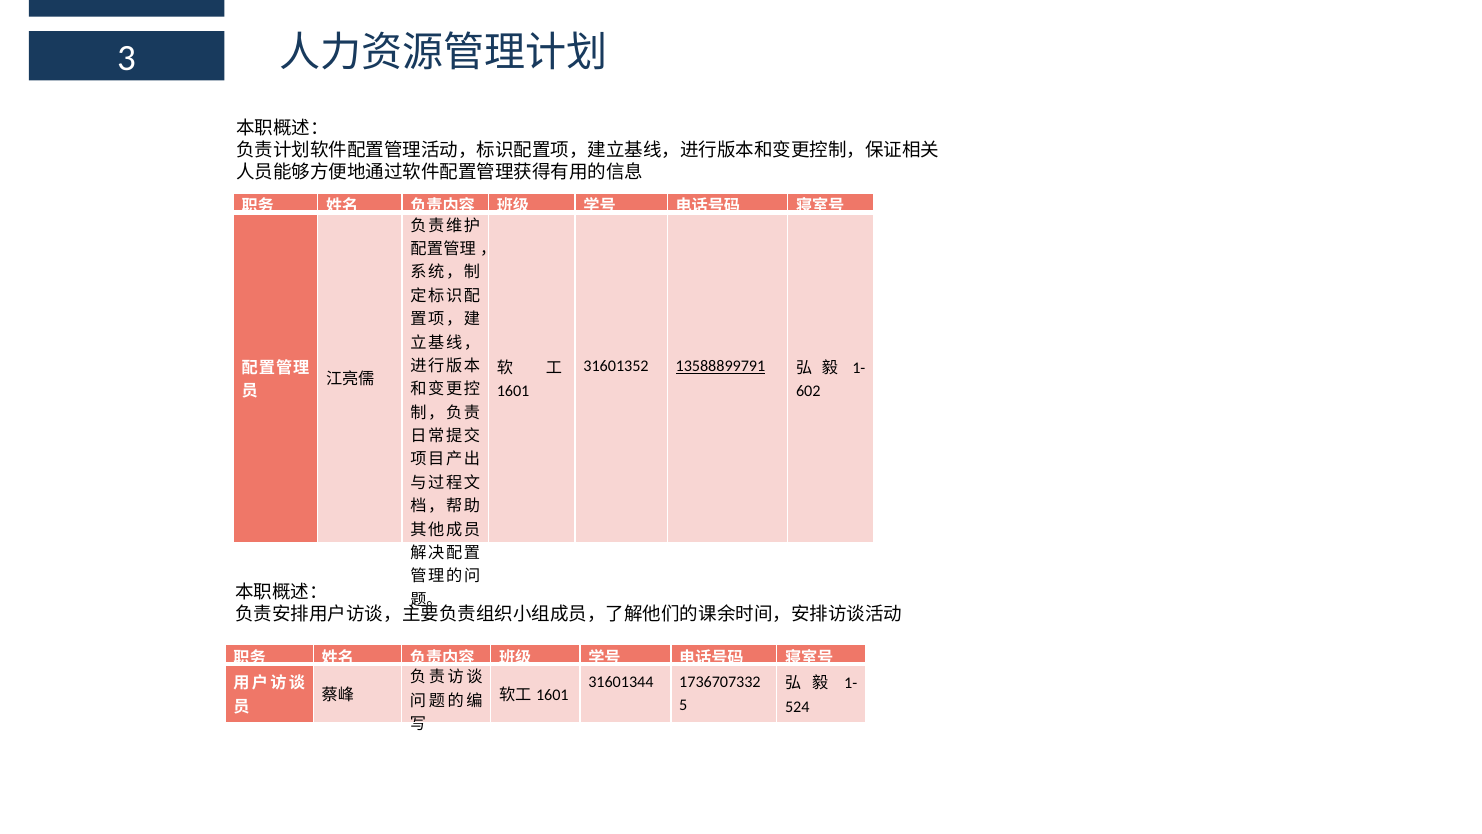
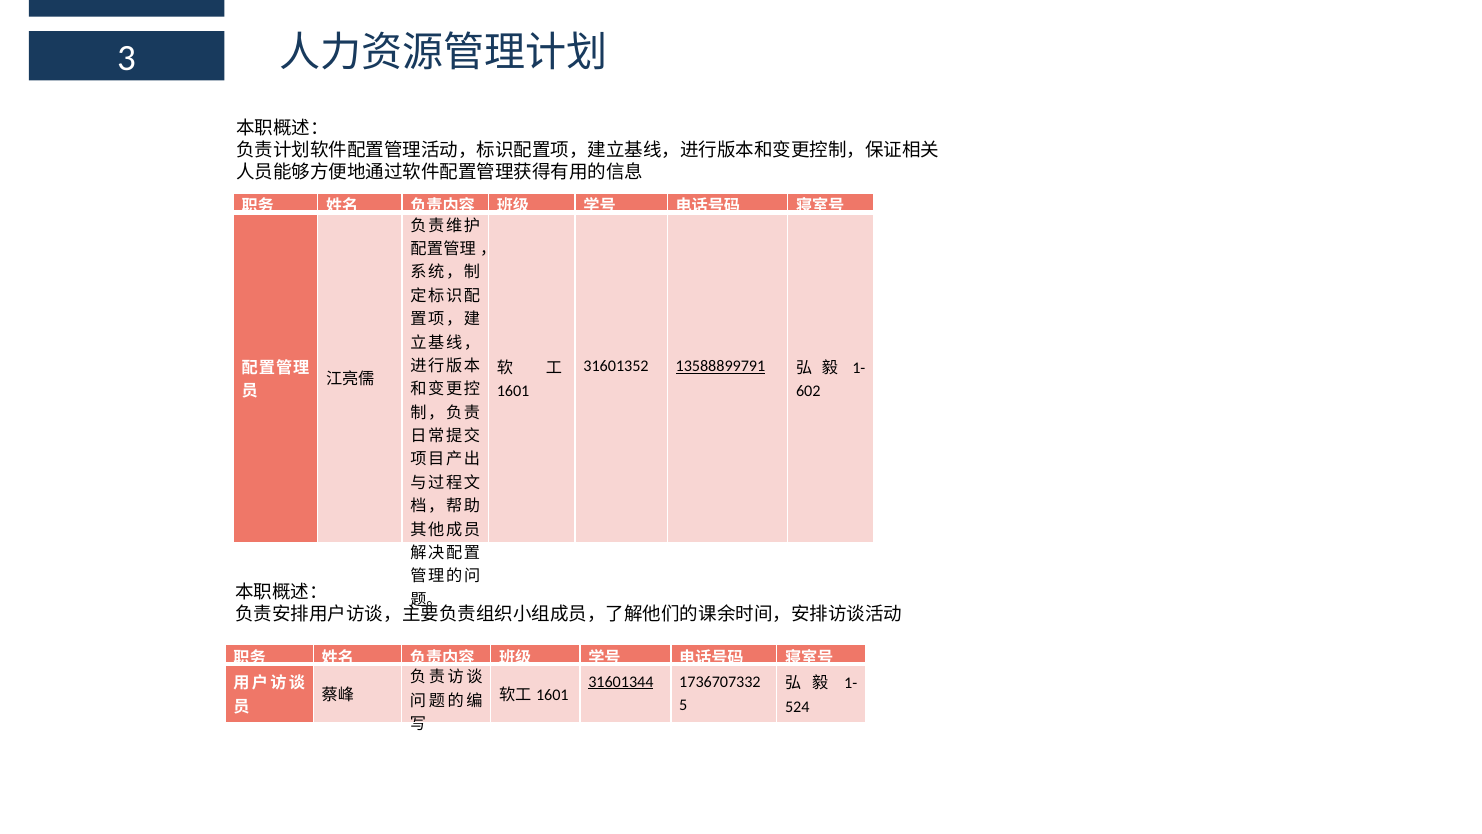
31601344 underline: none -> present
